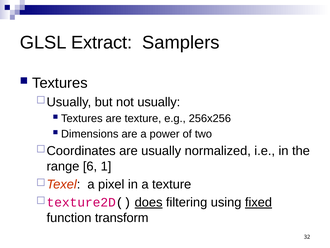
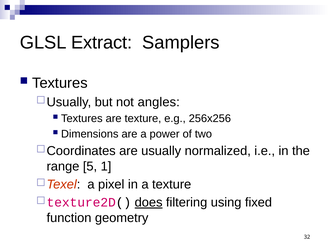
not usually: usually -> angles
6: 6 -> 5
fixed underline: present -> none
transform: transform -> geometry
